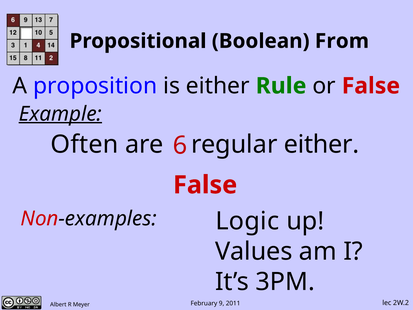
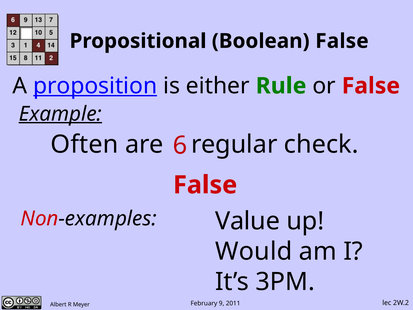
Boolean From: From -> False
proposition underline: none -> present
regular either: either -> check
Logic: Logic -> Value
Values: Values -> Would
